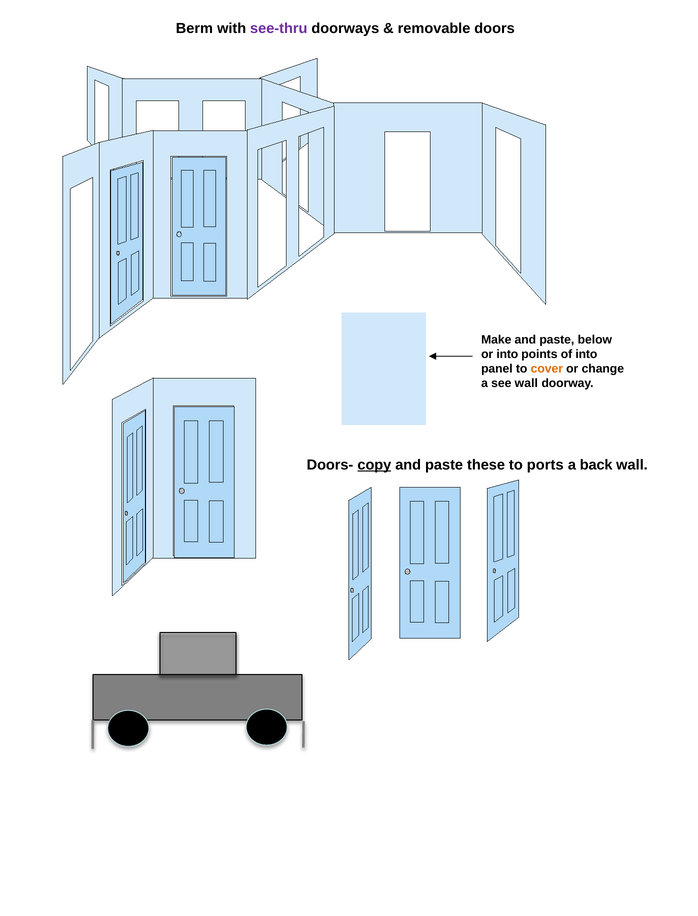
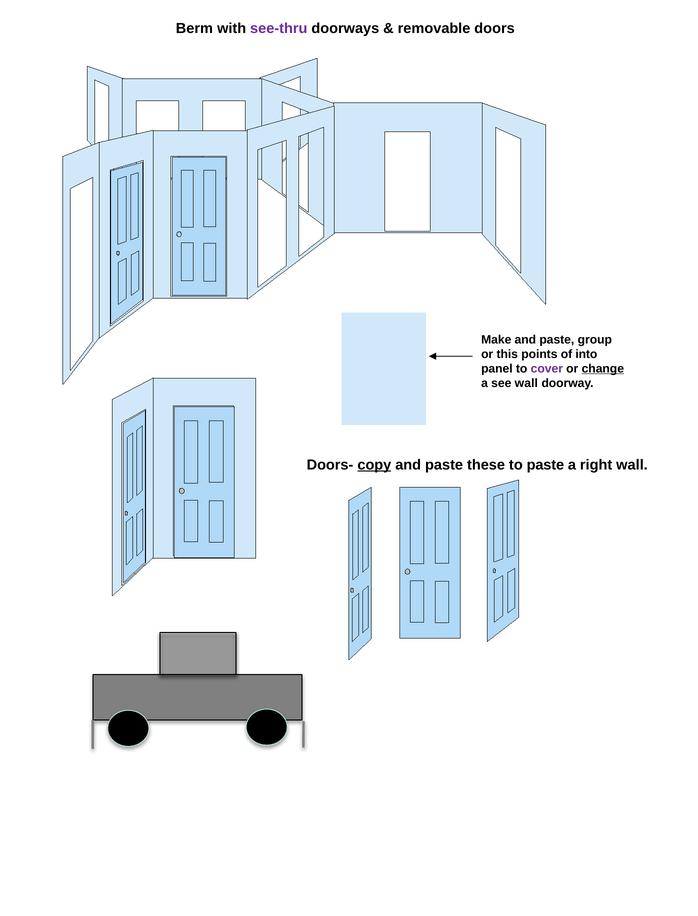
below: below -> group
or into: into -> this
cover colour: orange -> purple
change underline: none -> present
to ports: ports -> paste
back: back -> right
